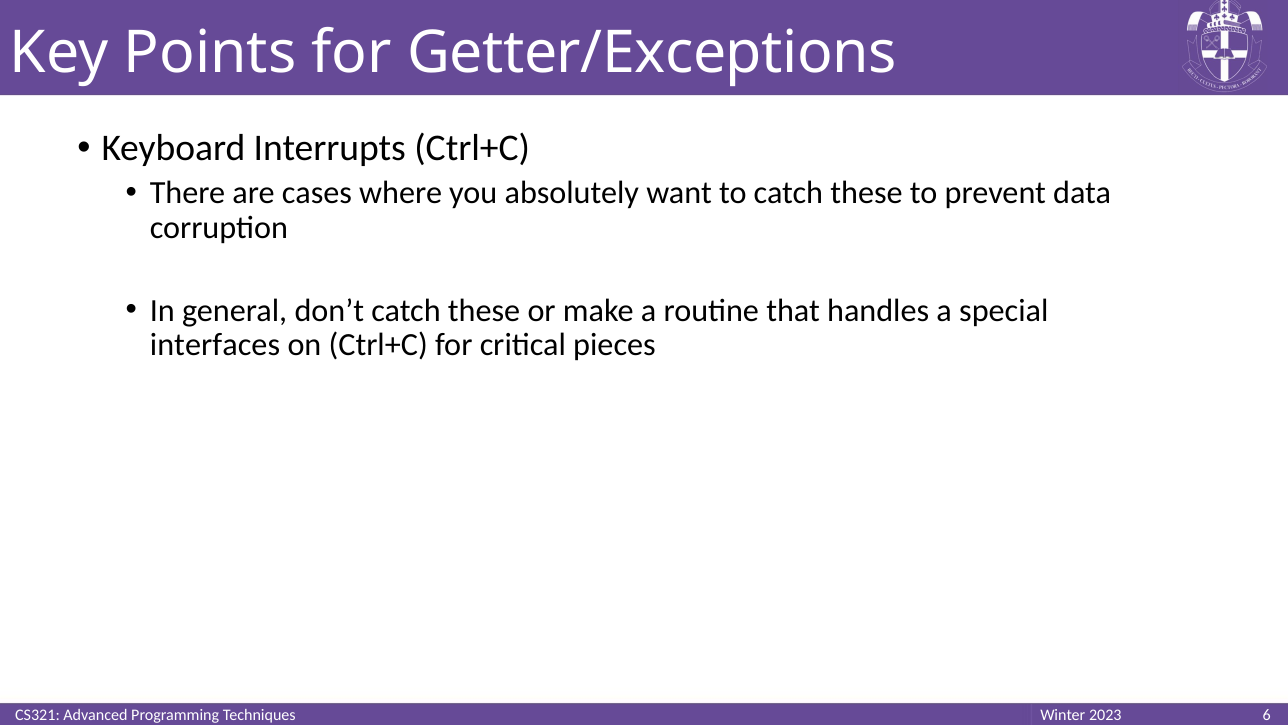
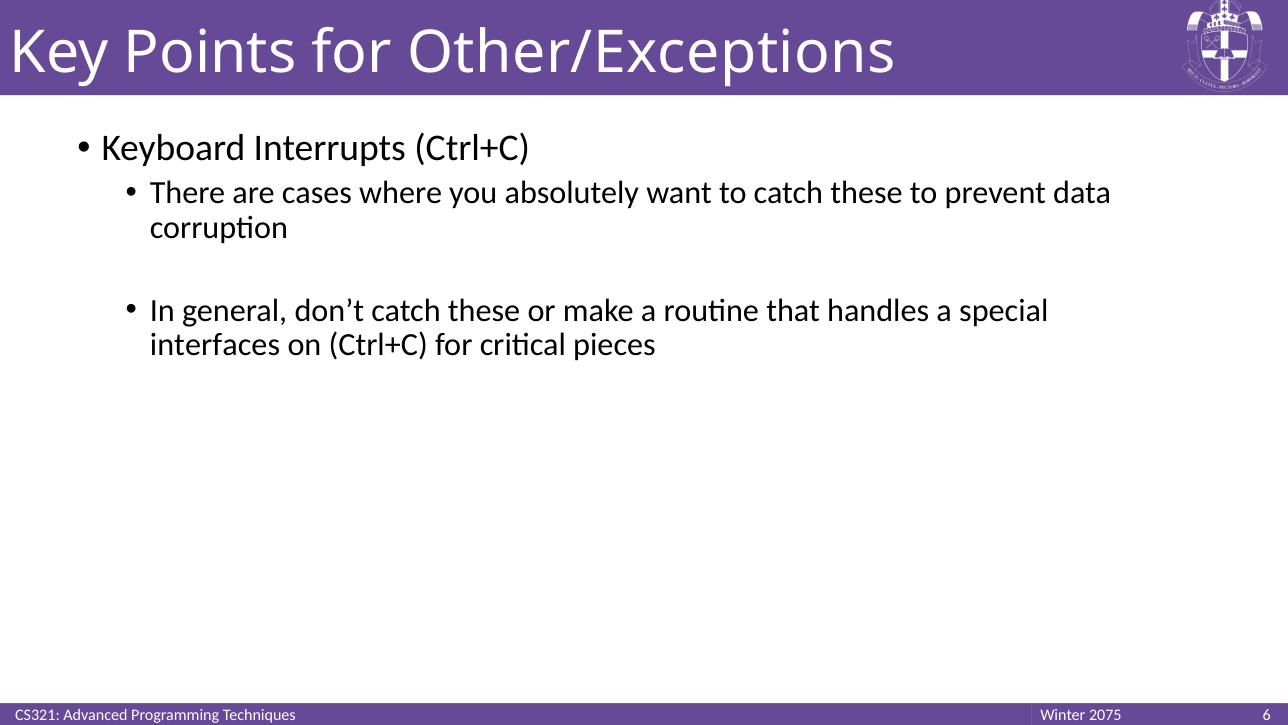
Getter/Exceptions: Getter/Exceptions -> Other/Exceptions
2023: 2023 -> 2075
